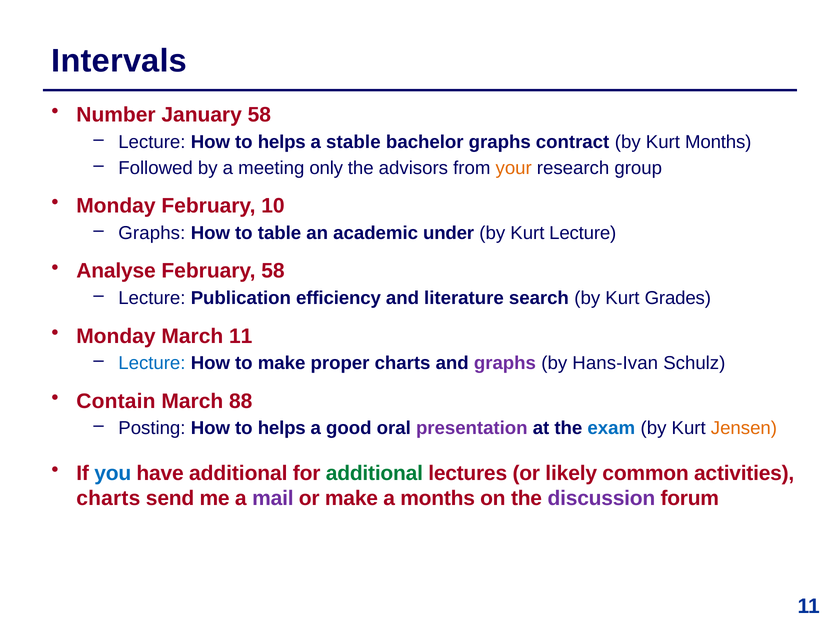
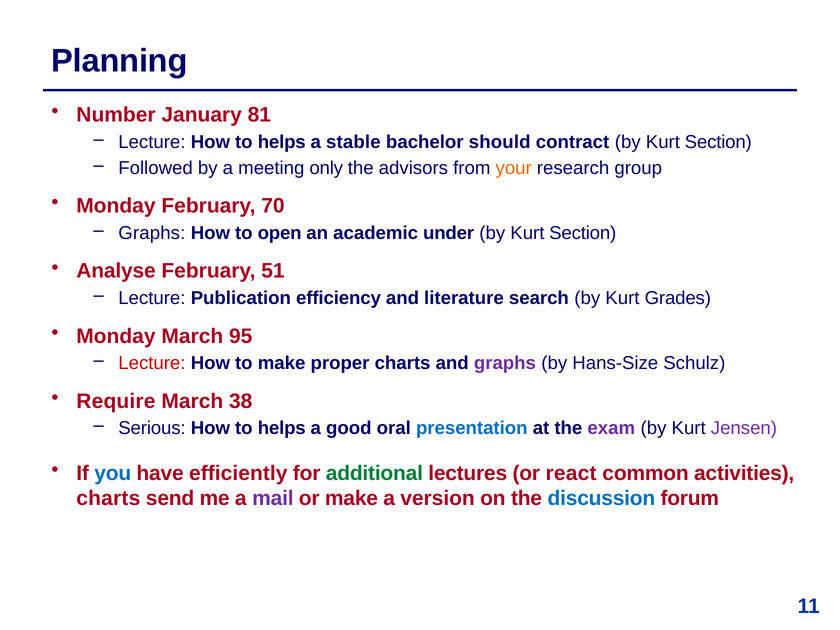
Intervals: Intervals -> Planning
January 58: 58 -> 81
bachelor graphs: graphs -> should
contract by Kurt Months: Months -> Section
10: 10 -> 70
table: table -> open
Lecture at (583, 233): Lecture -> Section
February 58: 58 -> 51
March 11: 11 -> 95
Lecture at (152, 363) colour: blue -> red
Hans-Ivan: Hans-Ivan -> Hans-Size
Contain: Contain -> Require
88: 88 -> 38
Posting: Posting -> Serious
presentation colour: purple -> blue
exam colour: blue -> purple
Jensen colour: orange -> purple
have additional: additional -> efficiently
likely: likely -> react
a months: months -> version
discussion colour: purple -> blue
